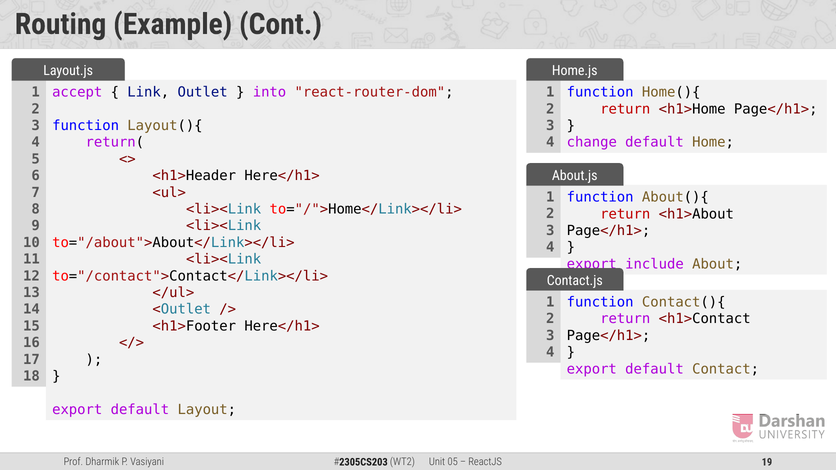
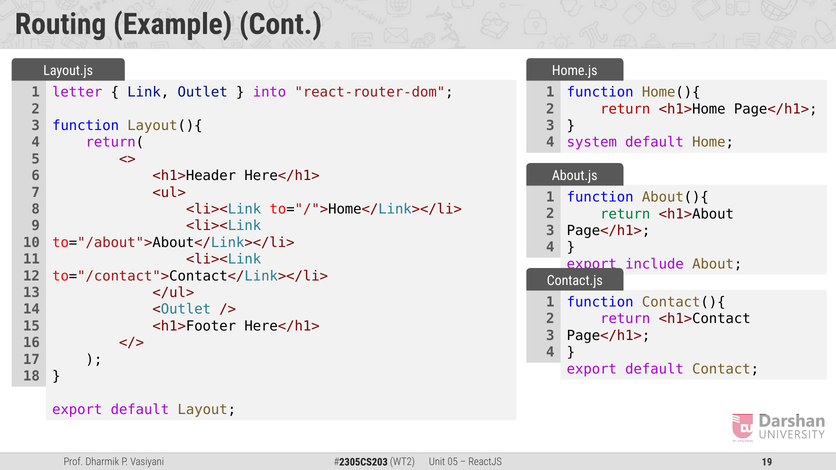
accept: accept -> letter
change: change -> system
return at (625, 214) colour: red -> green
